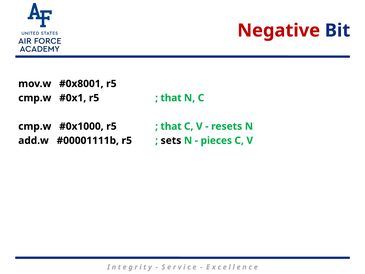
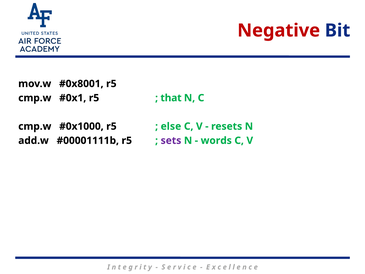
that at (171, 126): that -> else
sets colour: black -> purple
pieces: pieces -> words
